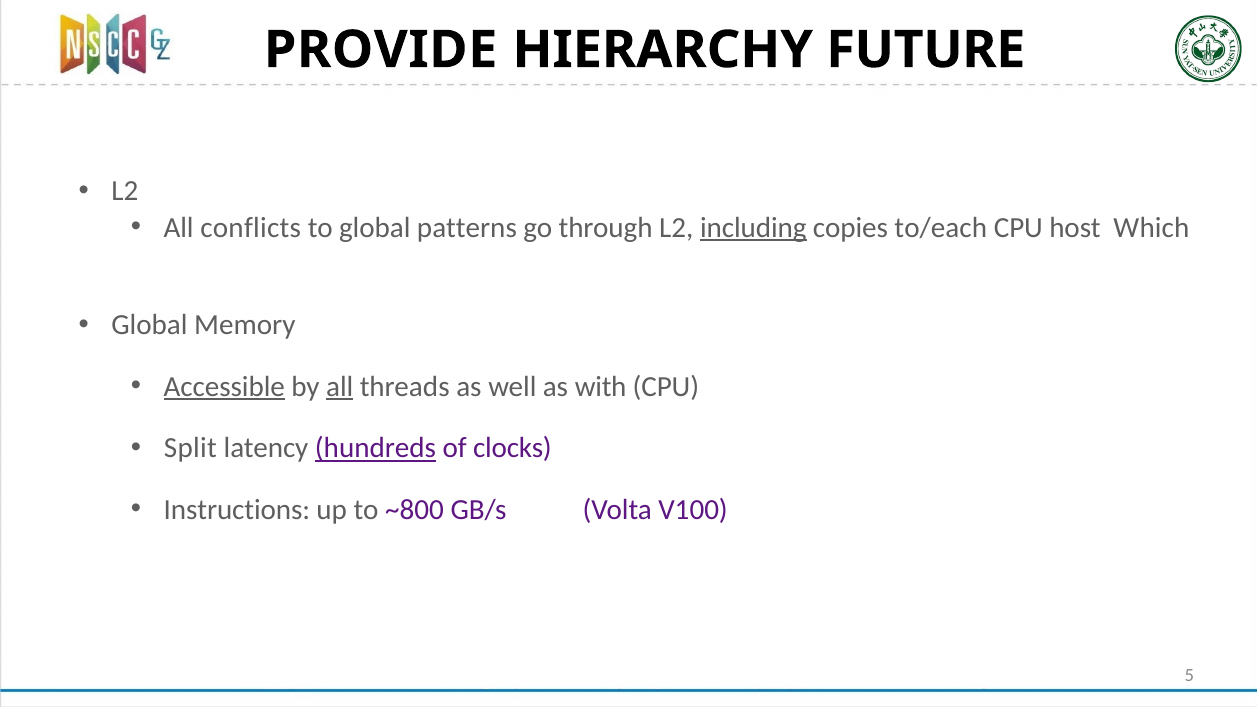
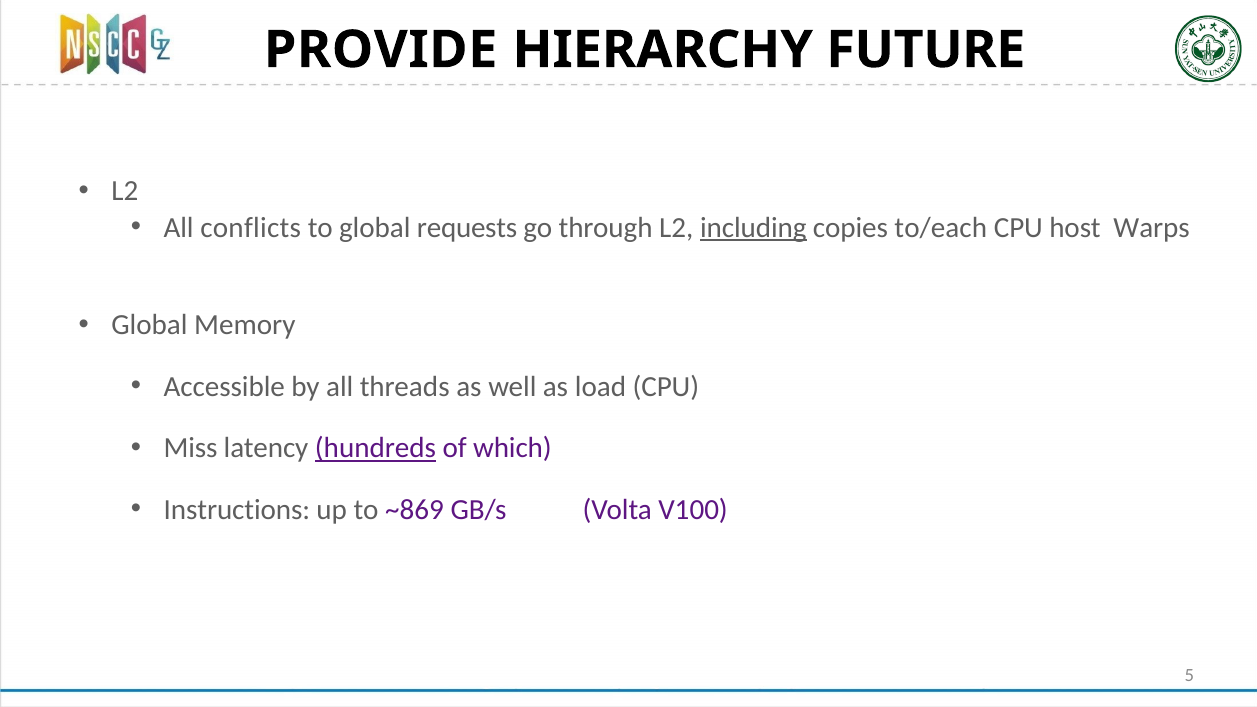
patterns: patterns -> requests
Which: Which -> Warps
Accessible underline: present -> none
all at (340, 387) underline: present -> none
with: with -> load
Split: Split -> Miss
clocks: clocks -> which
~800: ~800 -> ~869
